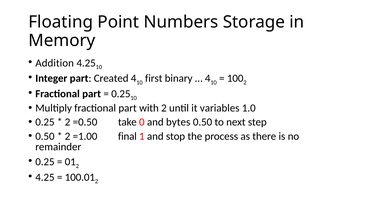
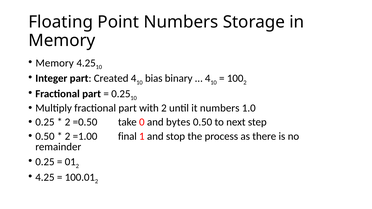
Addition at (55, 63): Addition -> Memory
first: first -> bias
it variables: variables -> numbers
